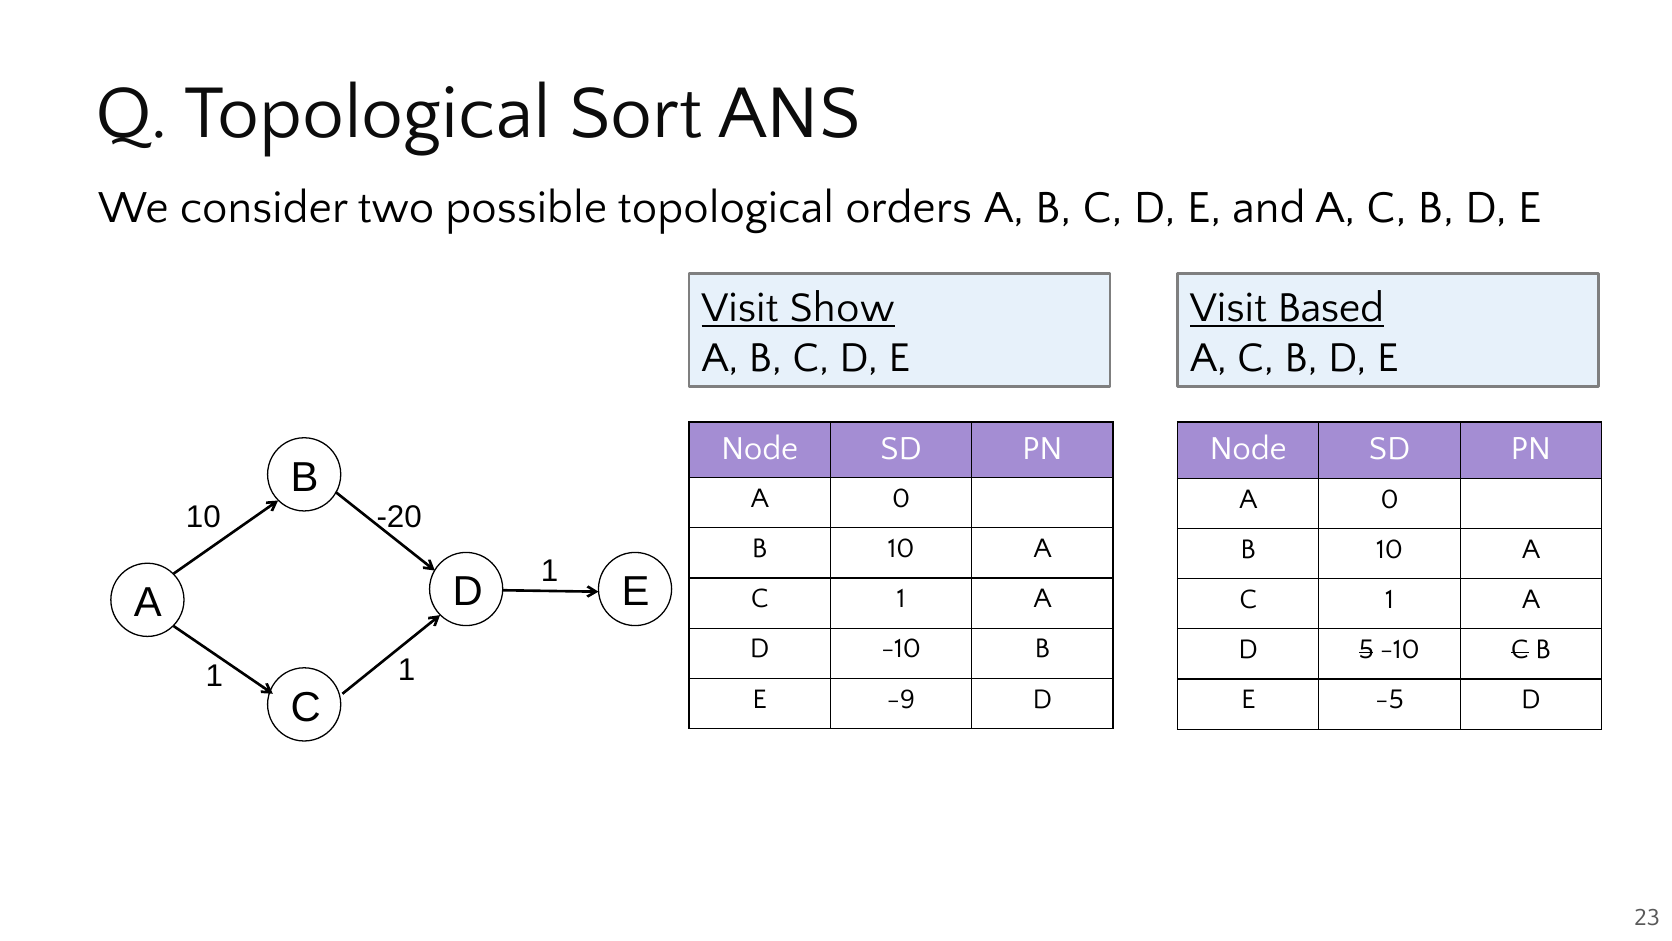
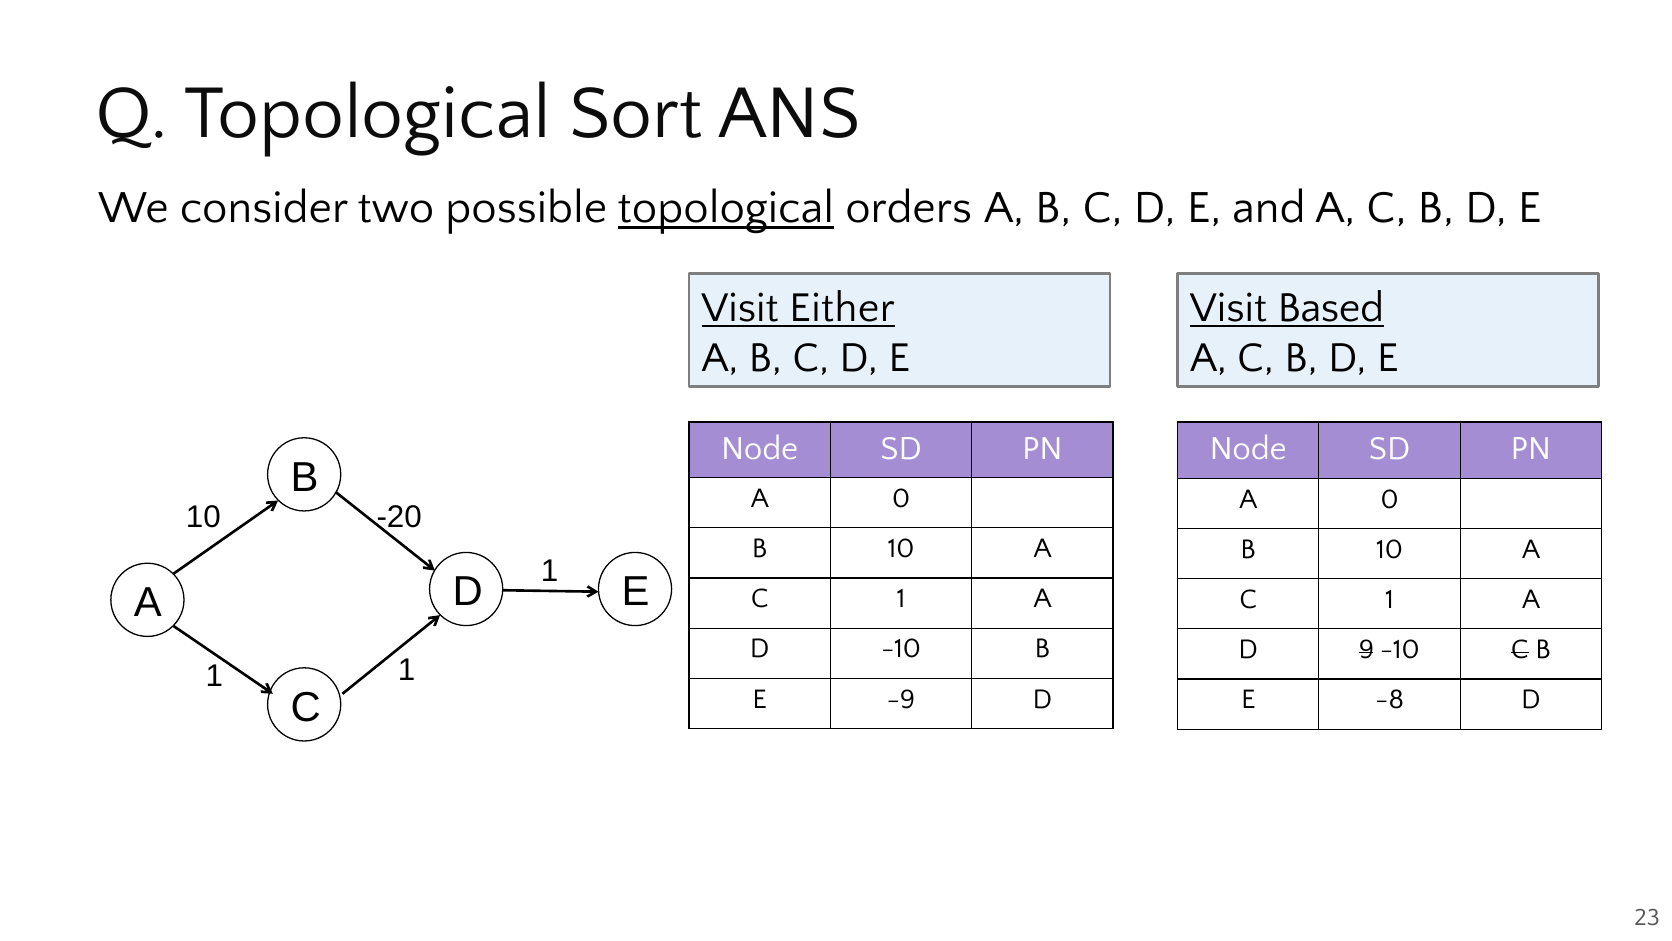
topological at (726, 208) underline: none -> present
Show: Show -> Either
5: 5 -> 9
-5: -5 -> -8
